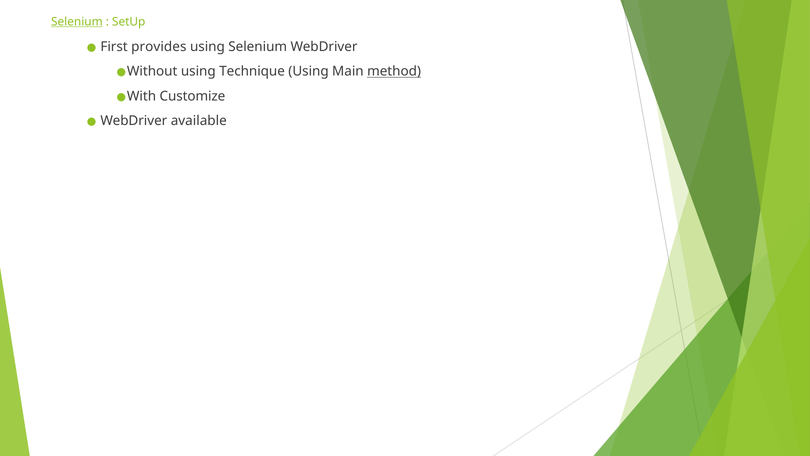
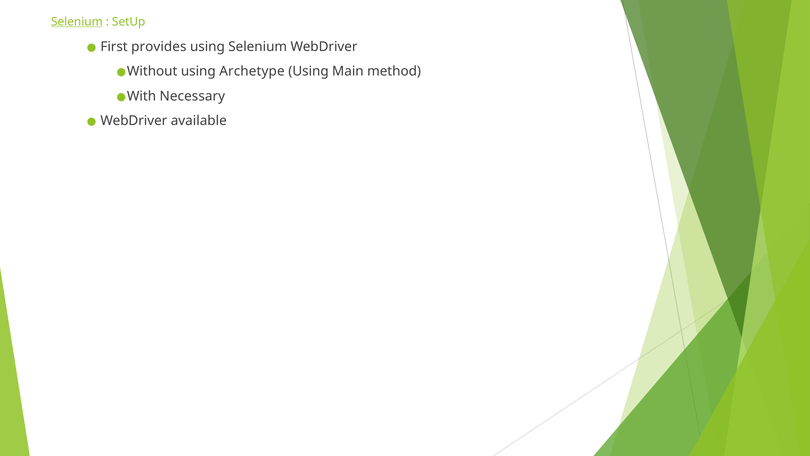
Technique: Technique -> Archetype
method underline: present -> none
Customize: Customize -> Necessary
